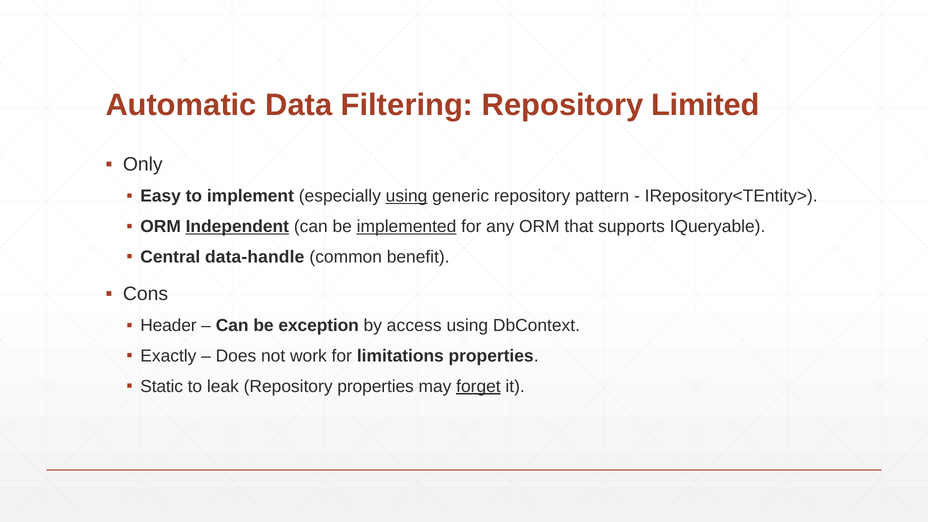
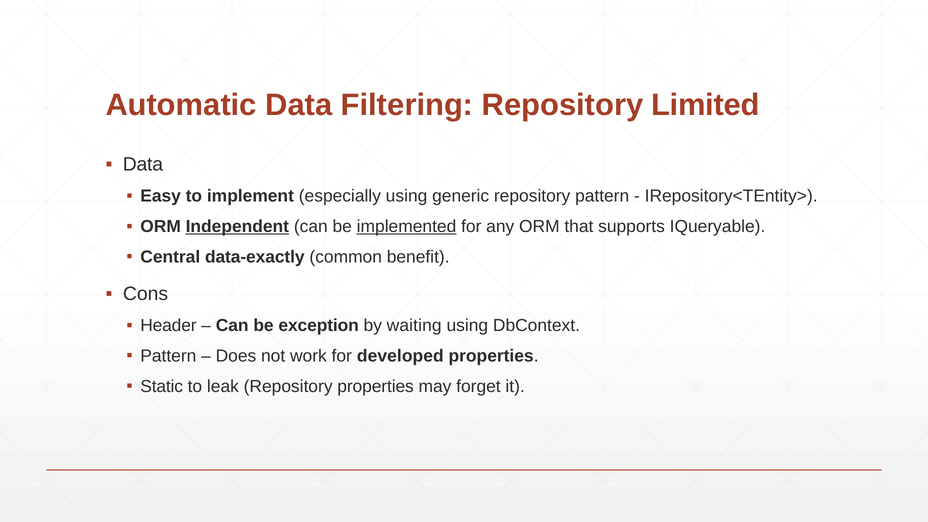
Only at (143, 165): Only -> Data
using at (407, 196) underline: present -> none
data-handle: data-handle -> data-exactly
access: access -> waiting
Exactly at (168, 356): Exactly -> Pattern
limitations: limitations -> developed
forget underline: present -> none
